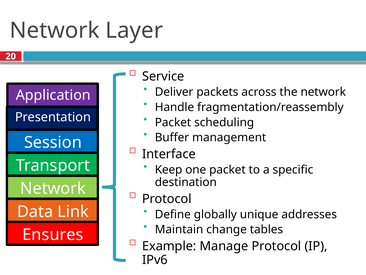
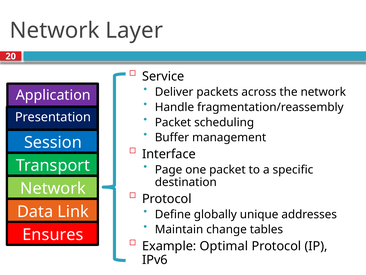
Keep: Keep -> Page
Manage: Manage -> Optimal
